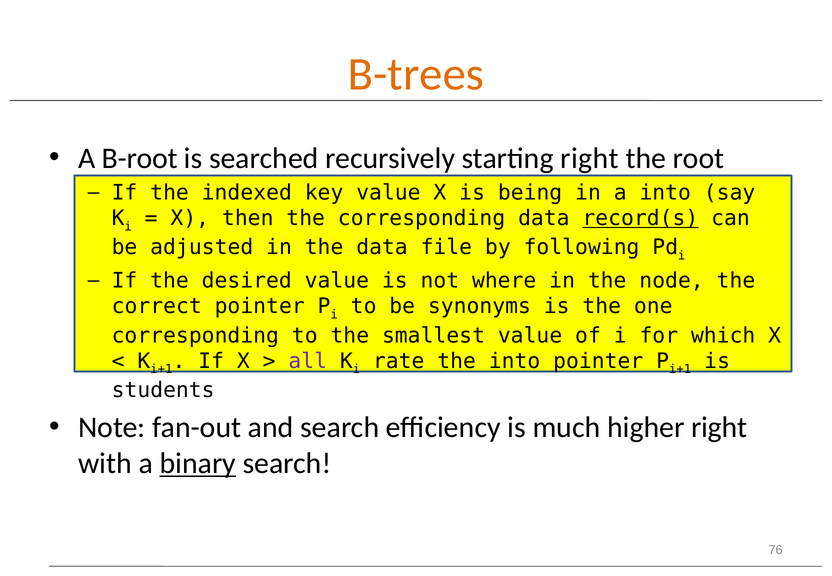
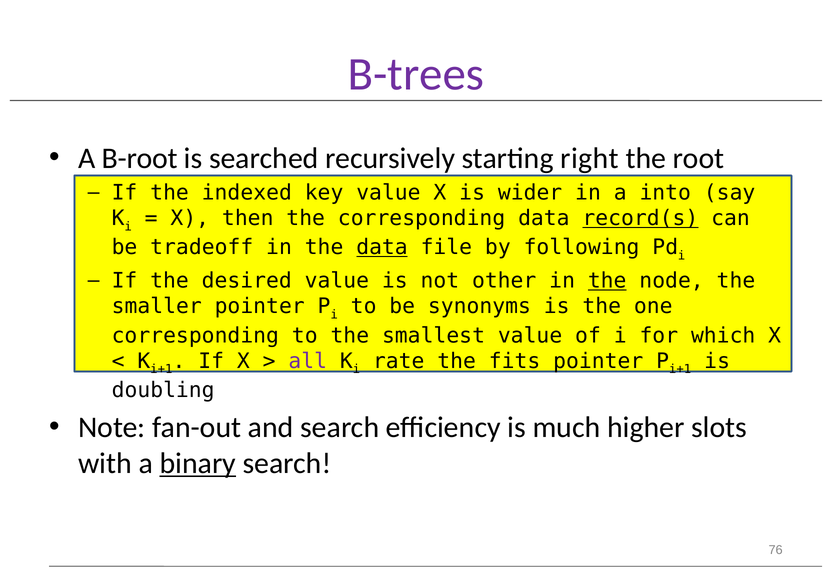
B-trees colour: orange -> purple
being: being -> wider
adjusted: adjusted -> tradeoff
data at (382, 247) underline: none -> present
where: where -> other
the at (607, 281) underline: none -> present
correct: correct -> smaller
the into: into -> fits
students: students -> doubling
higher right: right -> slots
